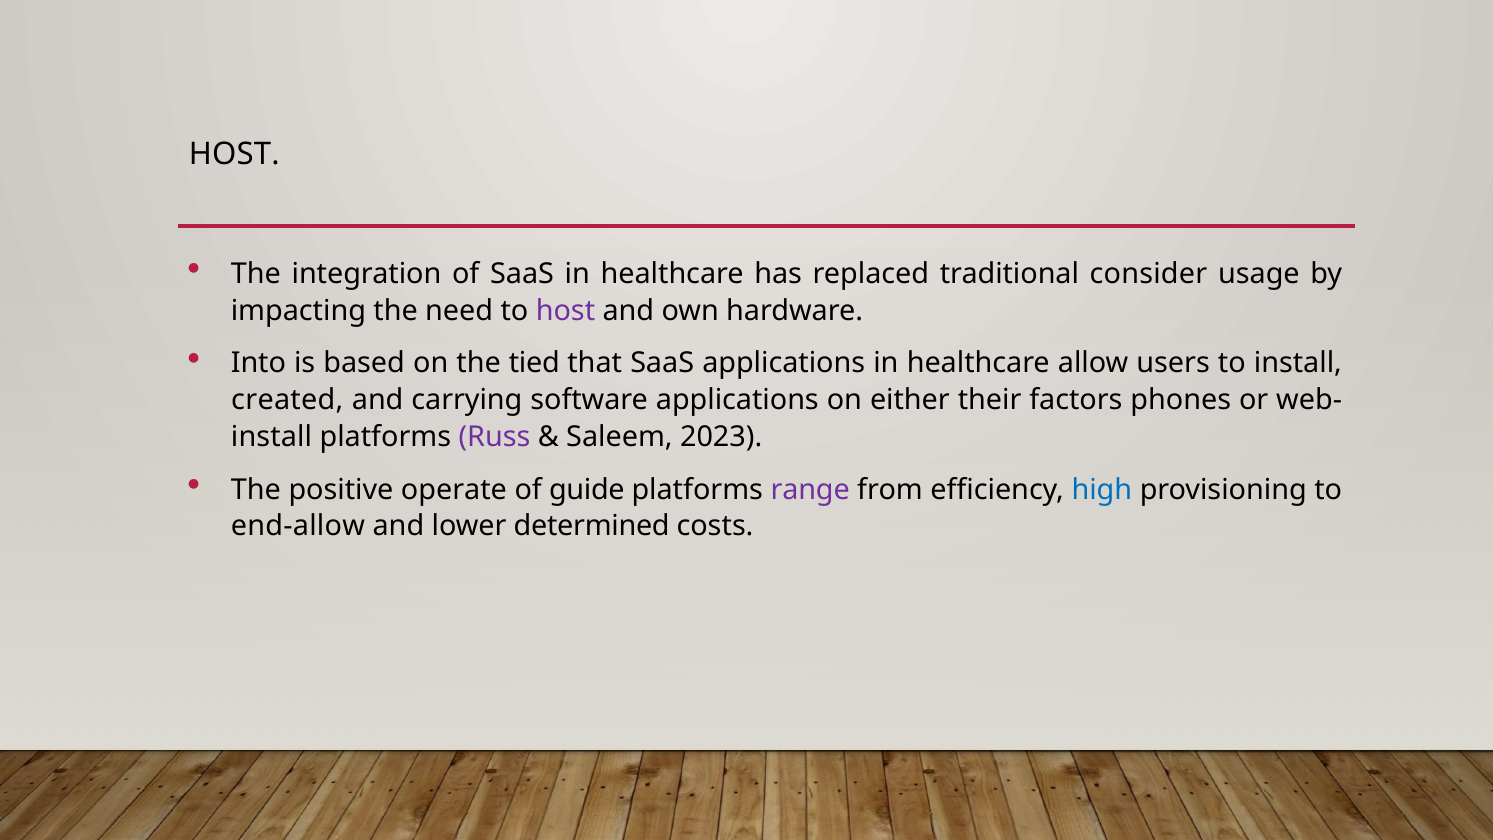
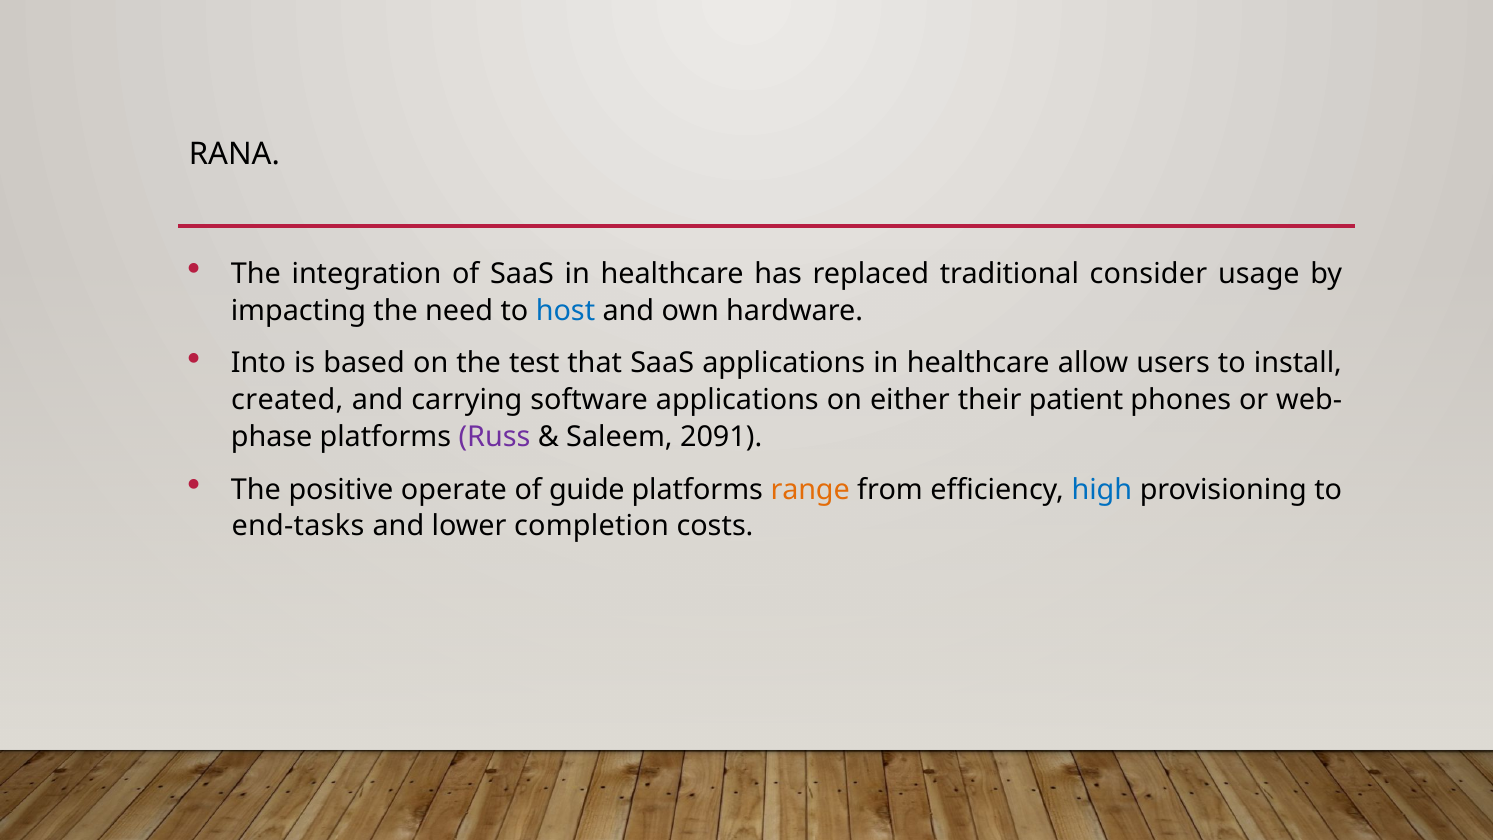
HOST at (234, 154): HOST -> RANA
host at (565, 311) colour: purple -> blue
tied: tied -> test
factors: factors -> patient
install at (272, 437): install -> phase
2023: 2023 -> 2091
range colour: purple -> orange
end-allow: end-allow -> end-tasks
determined: determined -> completion
